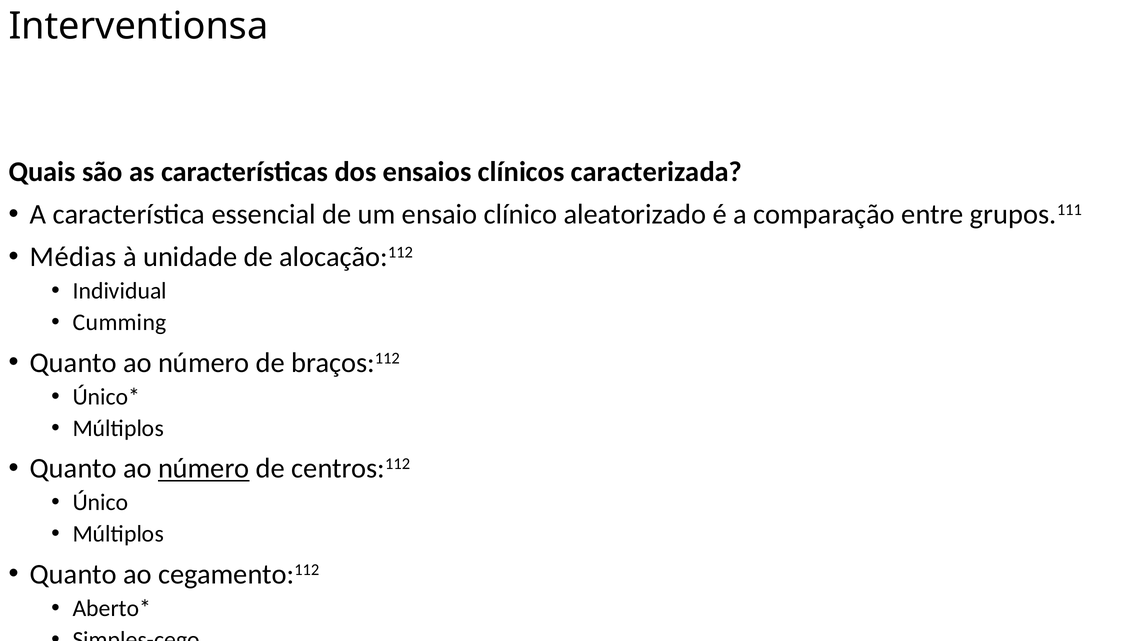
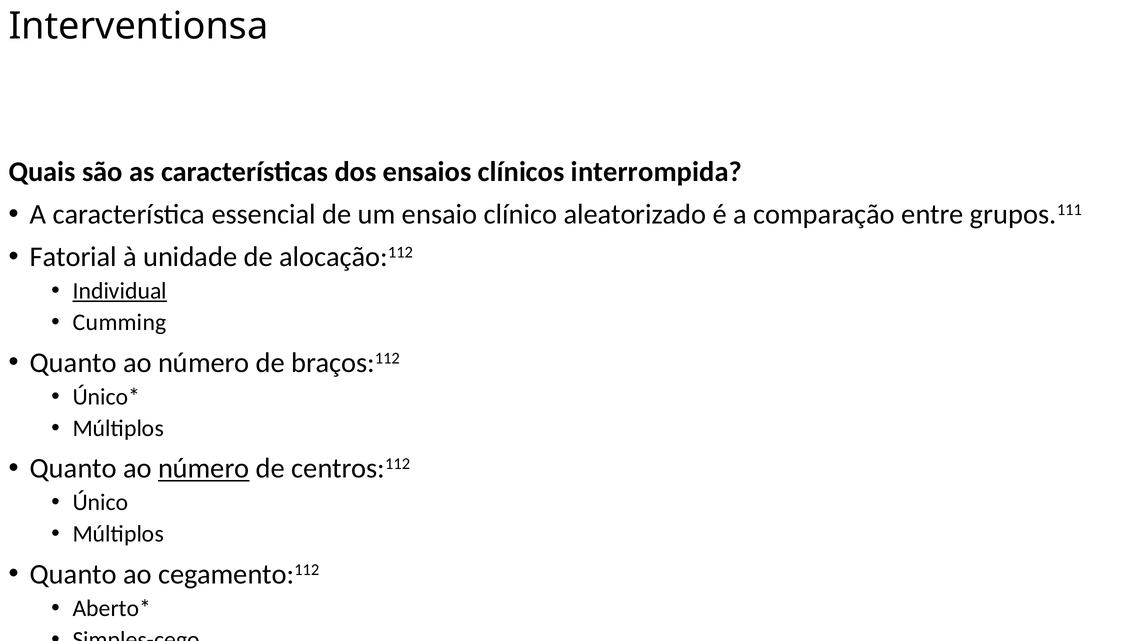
caracterizada: caracterizada -> interrompida
Médias: Médias -> Fatorial
Individual underline: none -> present
